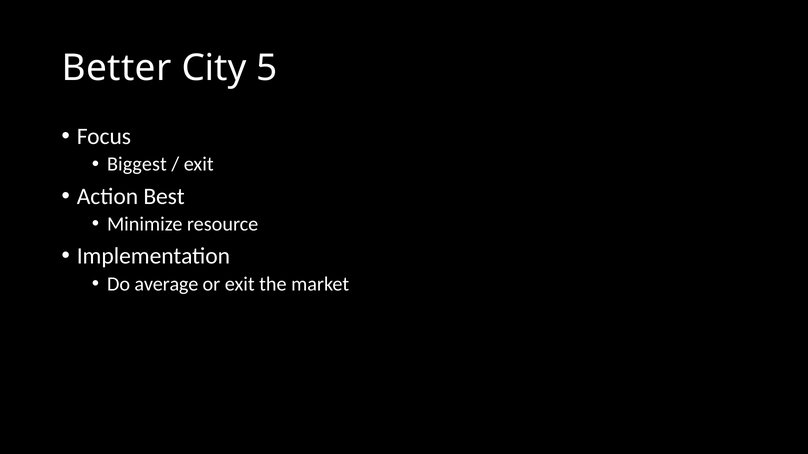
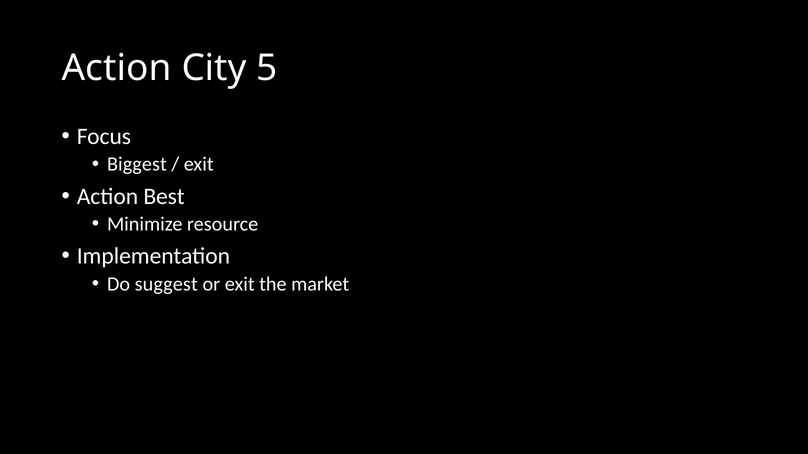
Better at (117, 68): Better -> Action
average: average -> suggest
